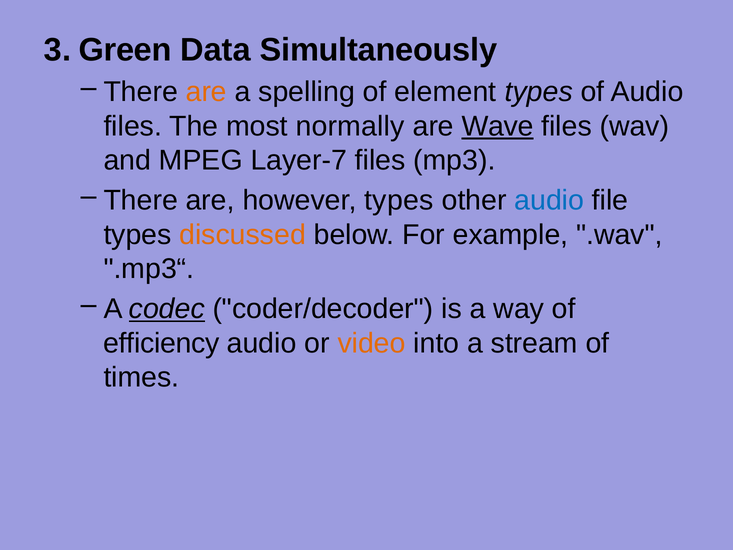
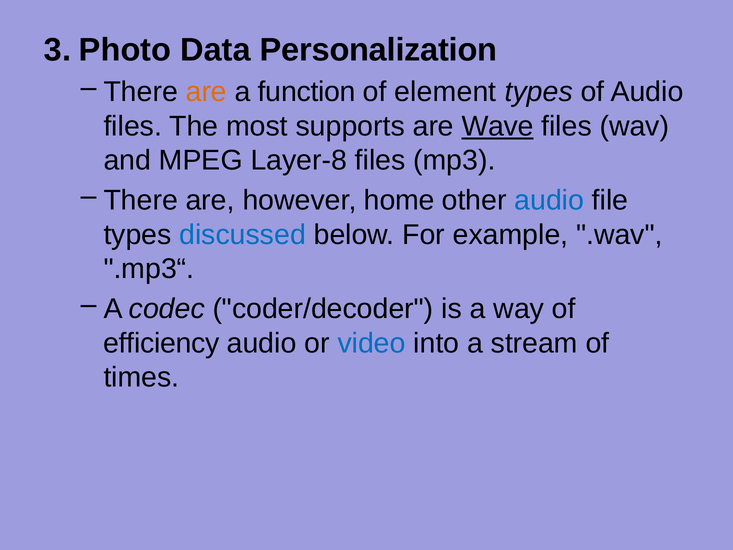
Green: Green -> Photo
Simultaneously: Simultaneously -> Personalization
spelling: spelling -> function
normally: normally -> supports
Layer-7: Layer-7 -> Layer-8
however types: types -> home
discussed colour: orange -> blue
codec underline: present -> none
video colour: orange -> blue
